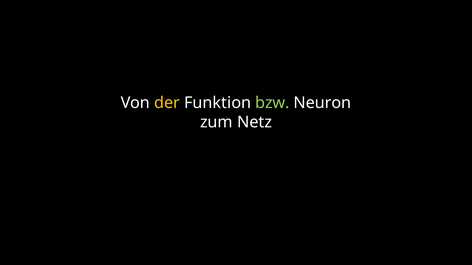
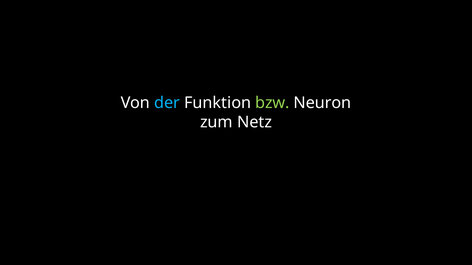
der colour: yellow -> light blue
